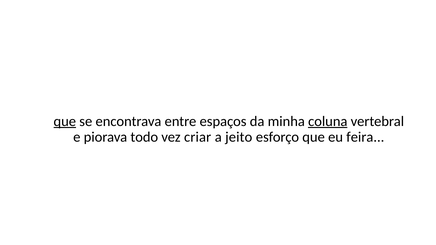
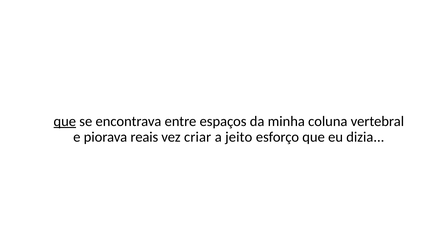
coluna underline: present -> none
todo: todo -> reais
feira: feira -> dizia
